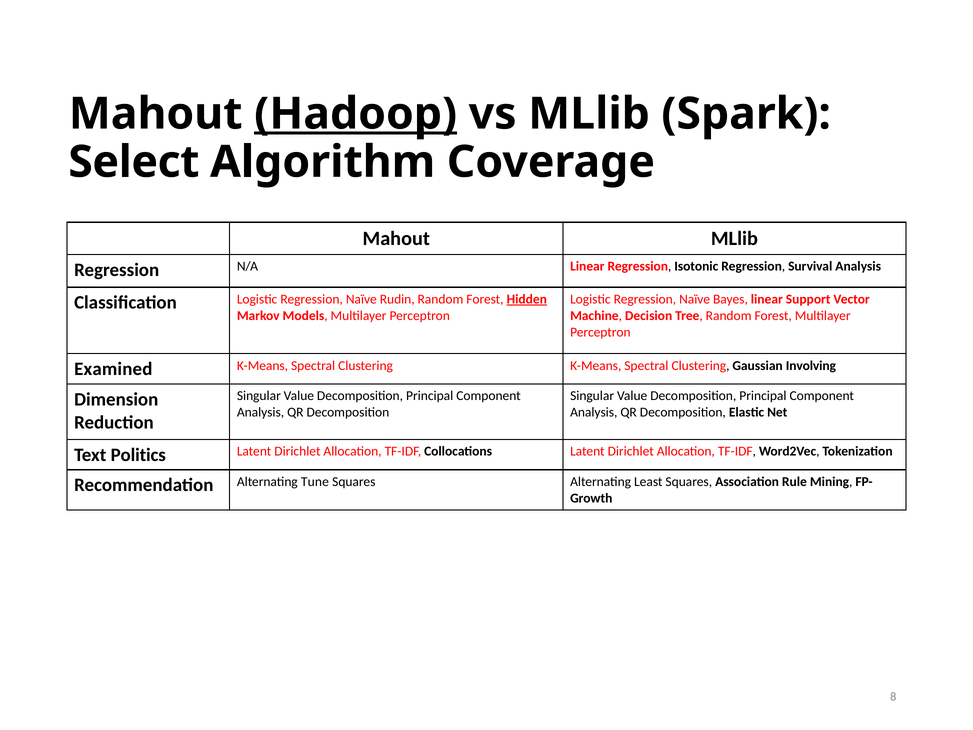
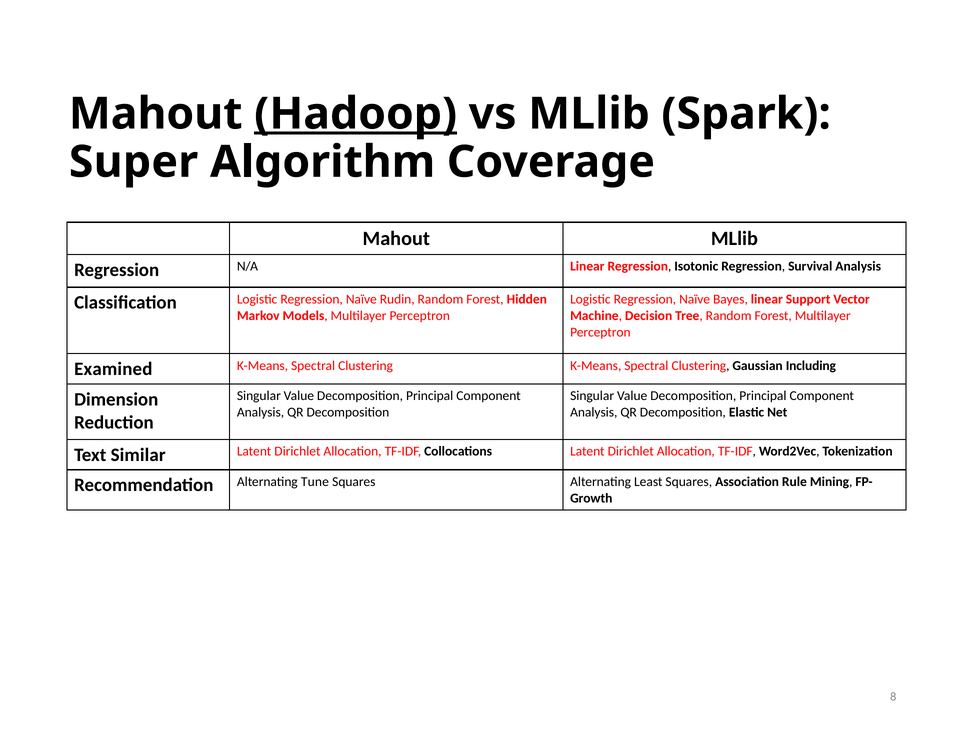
Select: Select -> Super
Hidden underline: present -> none
Involving: Involving -> Including
Politics: Politics -> Similar
